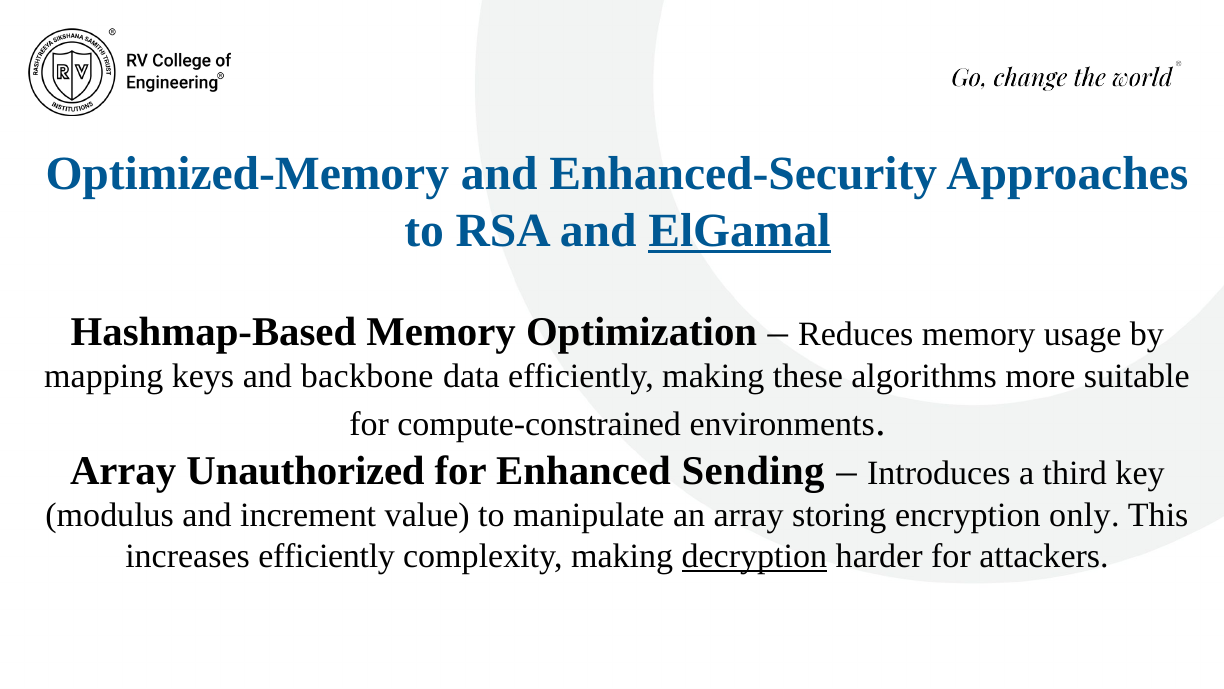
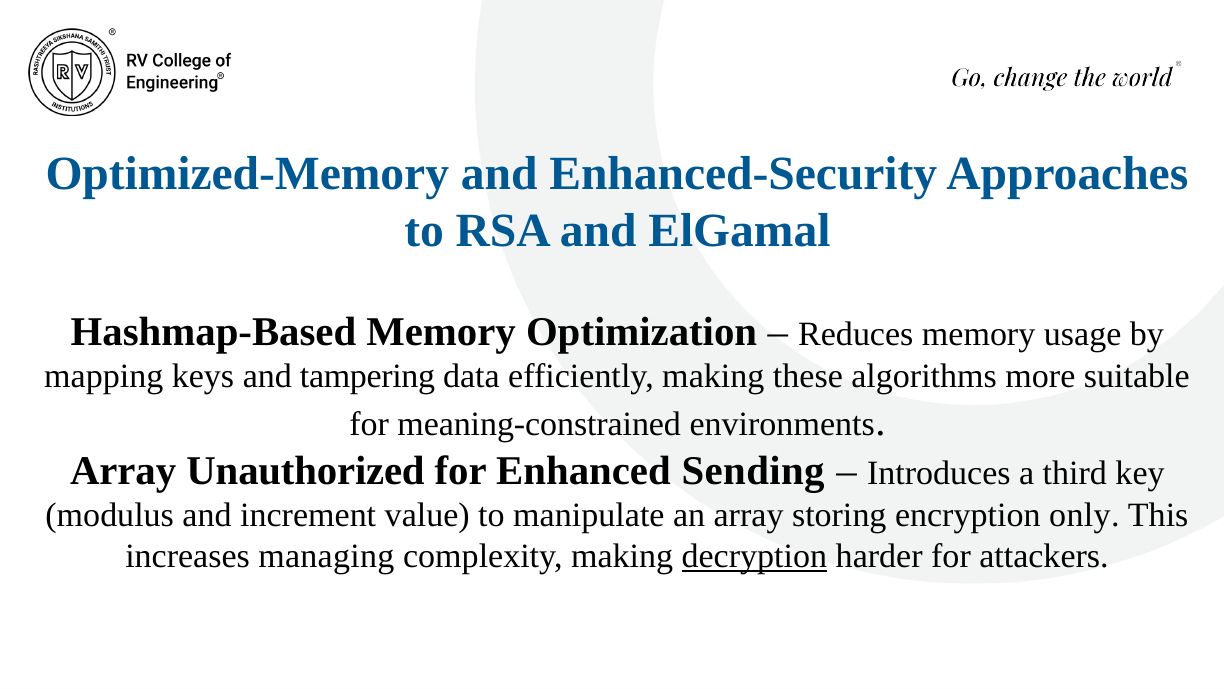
ElGamal underline: present -> none
backbone: backbone -> tampering
compute-constrained: compute-constrained -> meaning-constrained
increases efficiently: efficiently -> managing
